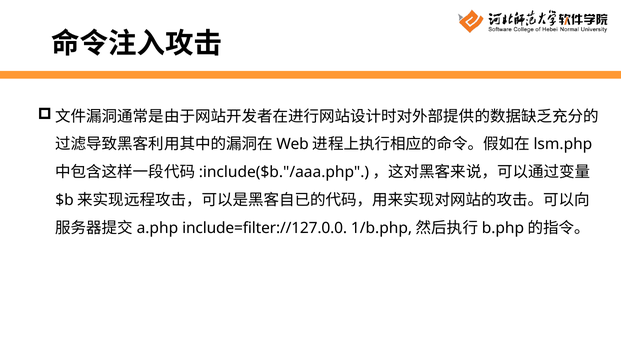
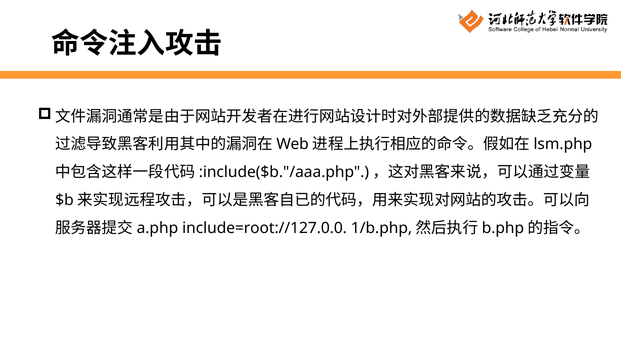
include=filter://127.0.0: include=filter://127.0.0 -> include=root://127.0.0
